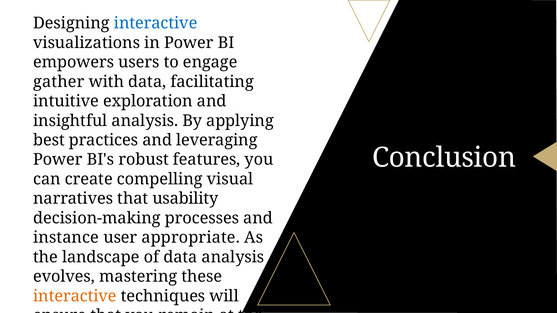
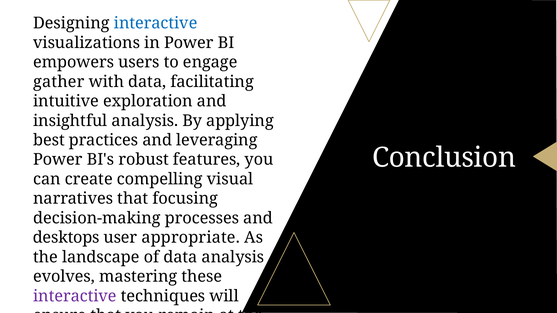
usability: usability -> focusing
instance: instance -> desktops
interactive at (75, 296) colour: orange -> purple
